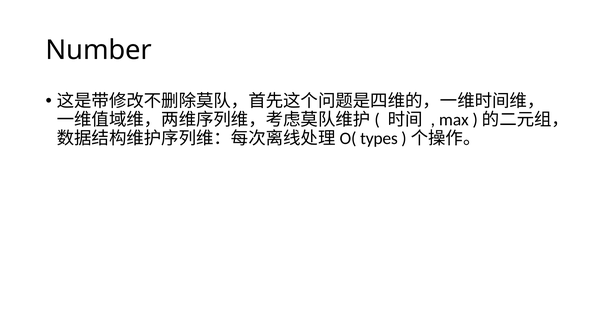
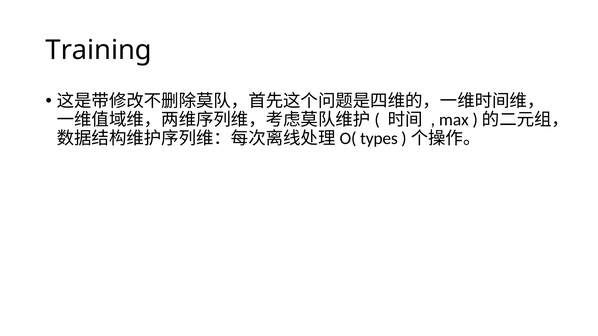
Number: Number -> Training
